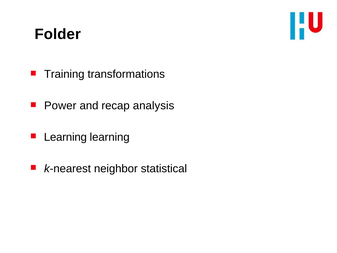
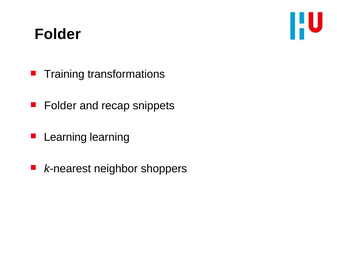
Power at (60, 106): Power -> Folder
analysis: analysis -> snippets
statistical: statistical -> shoppers
